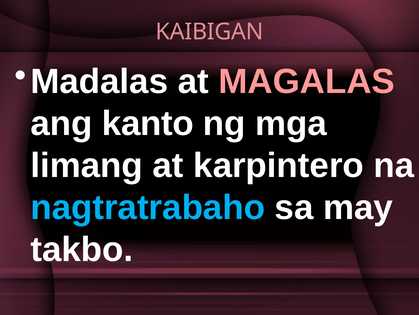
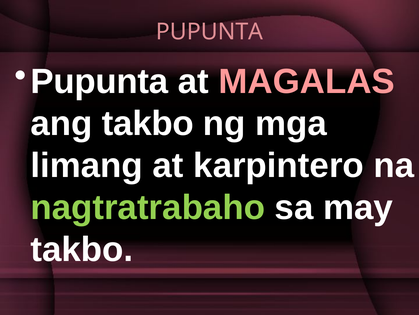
KAIBIGAN at (210, 32): KAIBIGAN -> PUPUNTA
Madalas at (99, 81): Madalas -> Pupunta
ang kanto: kanto -> takbo
nagtratrabaho colour: light blue -> light green
